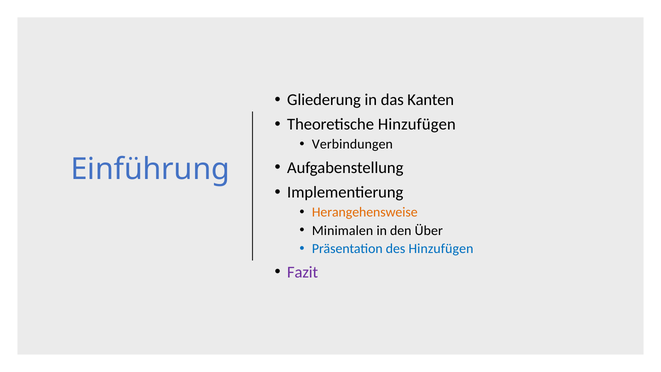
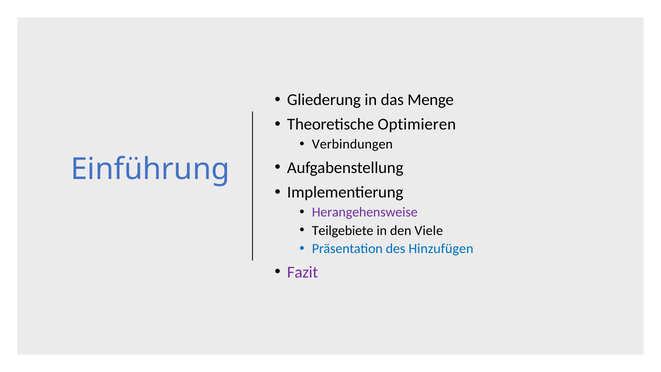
Kanten: Kanten -> Menge
Theoretische Hinzufügen: Hinzufügen -> Optimieren
Herangehensweise colour: orange -> purple
Minimalen: Minimalen -> Teilgebiete
Über: Über -> Viele
